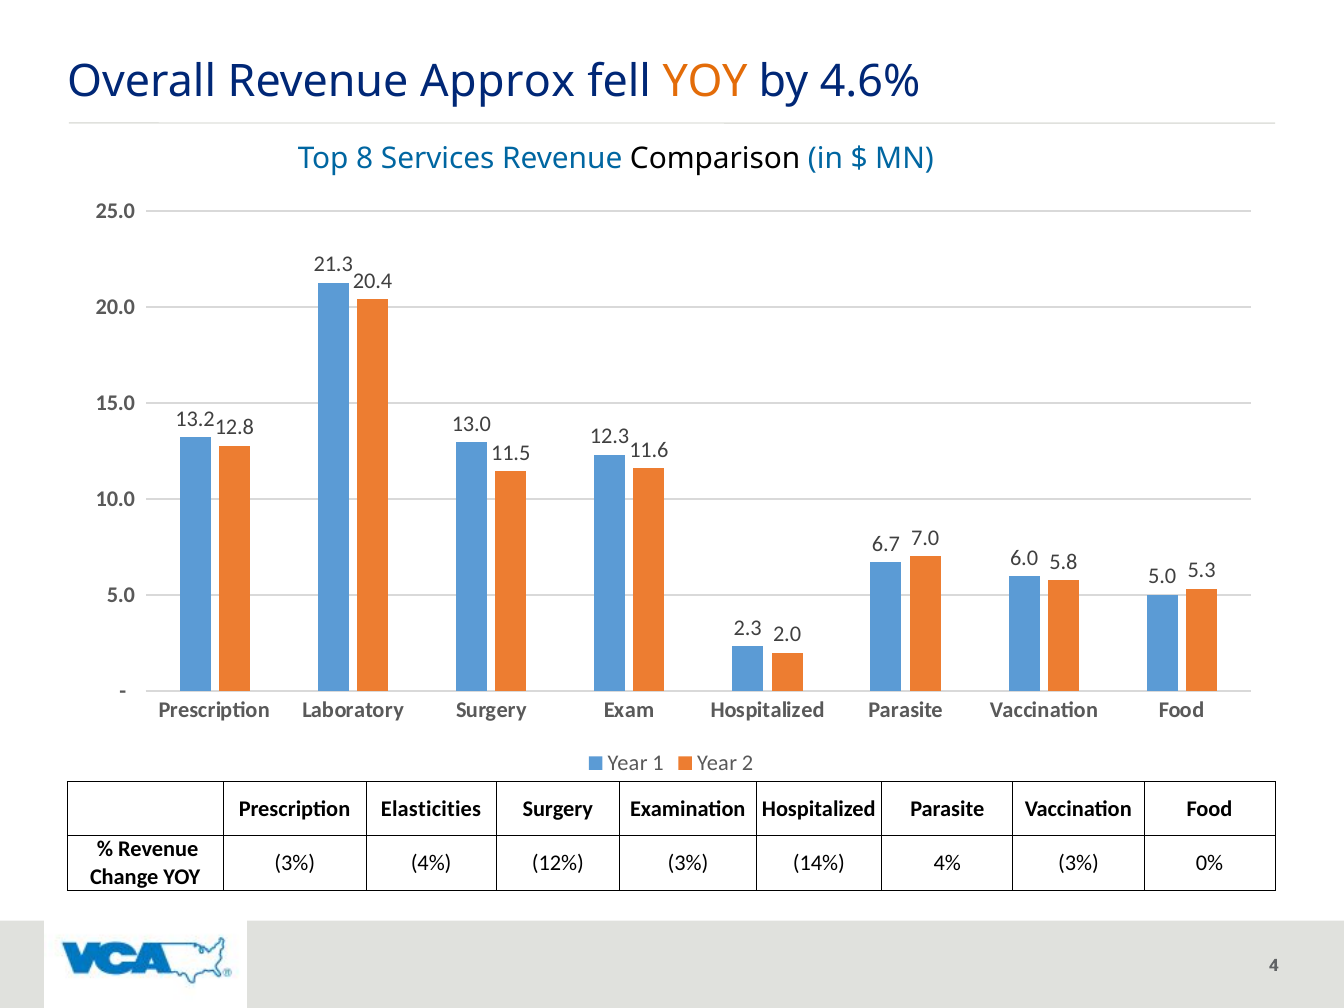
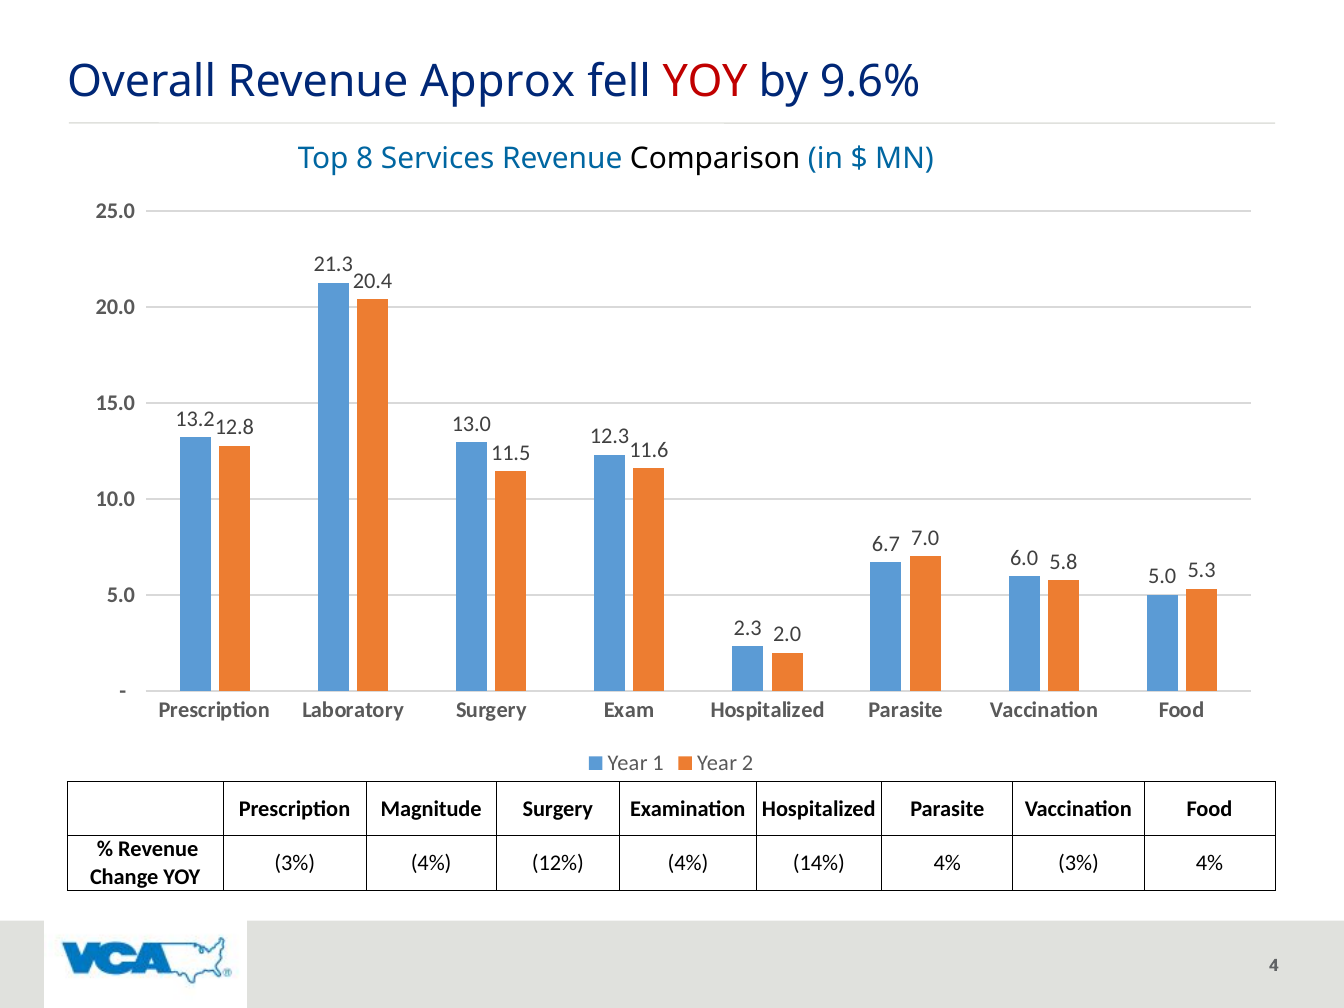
YOY at (705, 82) colour: orange -> red
4.6%: 4.6% -> 9.6%
Elasticities: Elasticities -> Magnitude
12% 3%: 3% -> 4%
4% 3% 0%: 0% -> 4%
